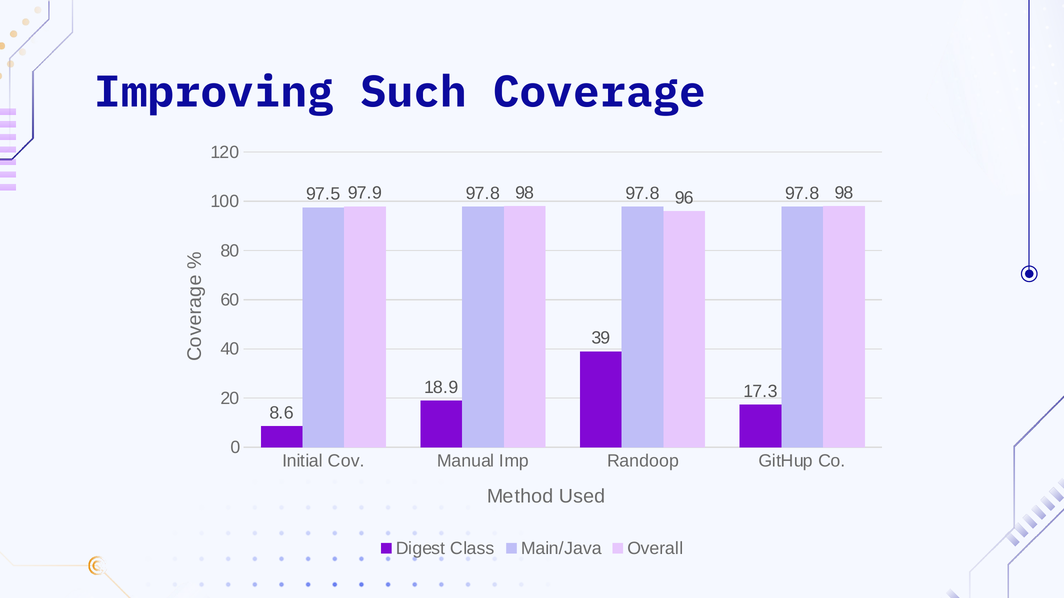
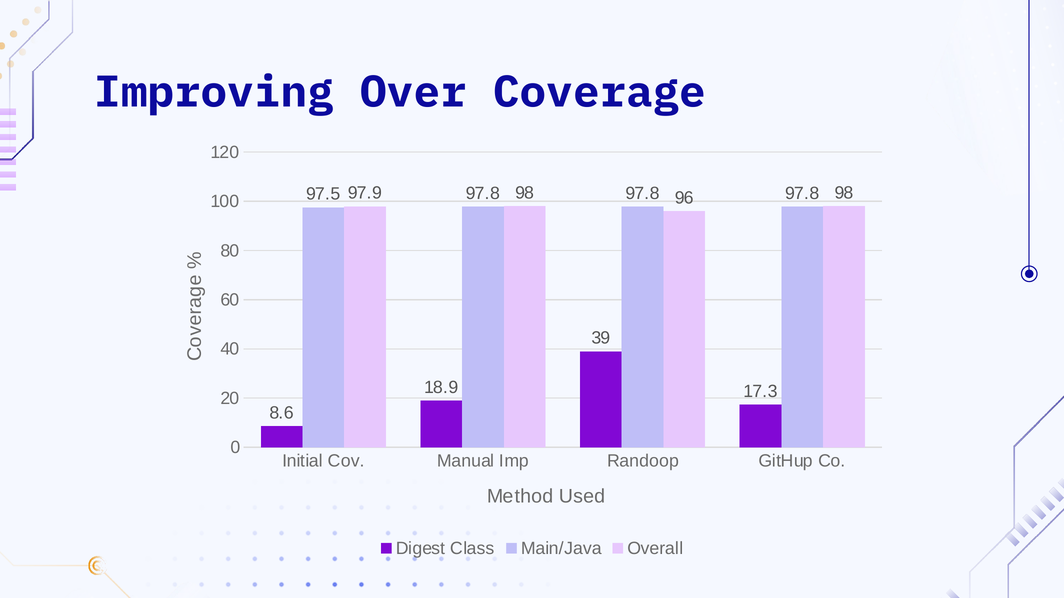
Such: Such -> Over
